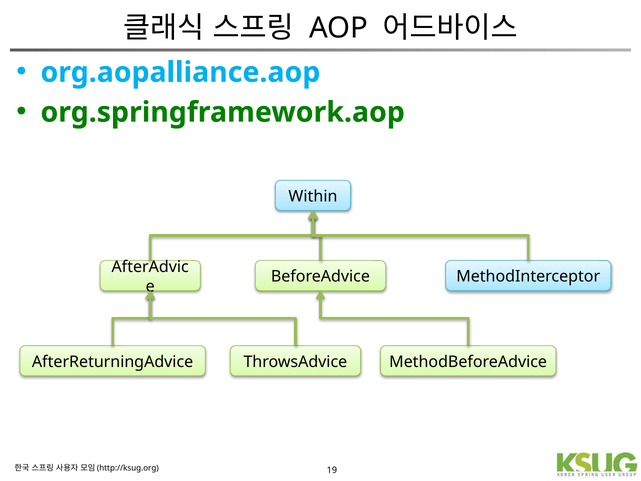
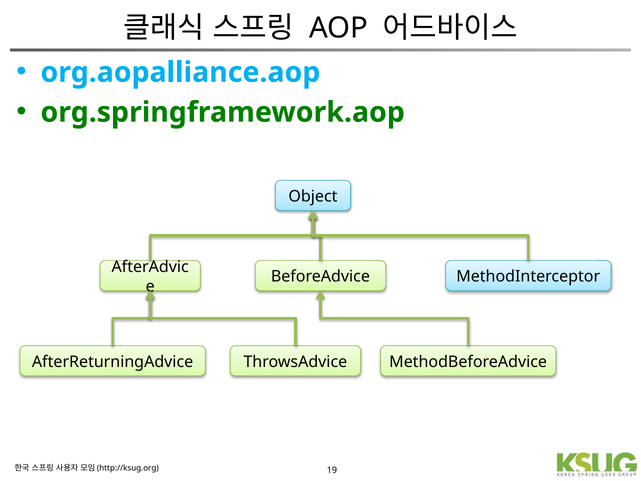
Within: Within -> Object
